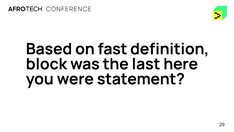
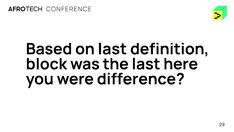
on fast: fast -> last
statement: statement -> difference
